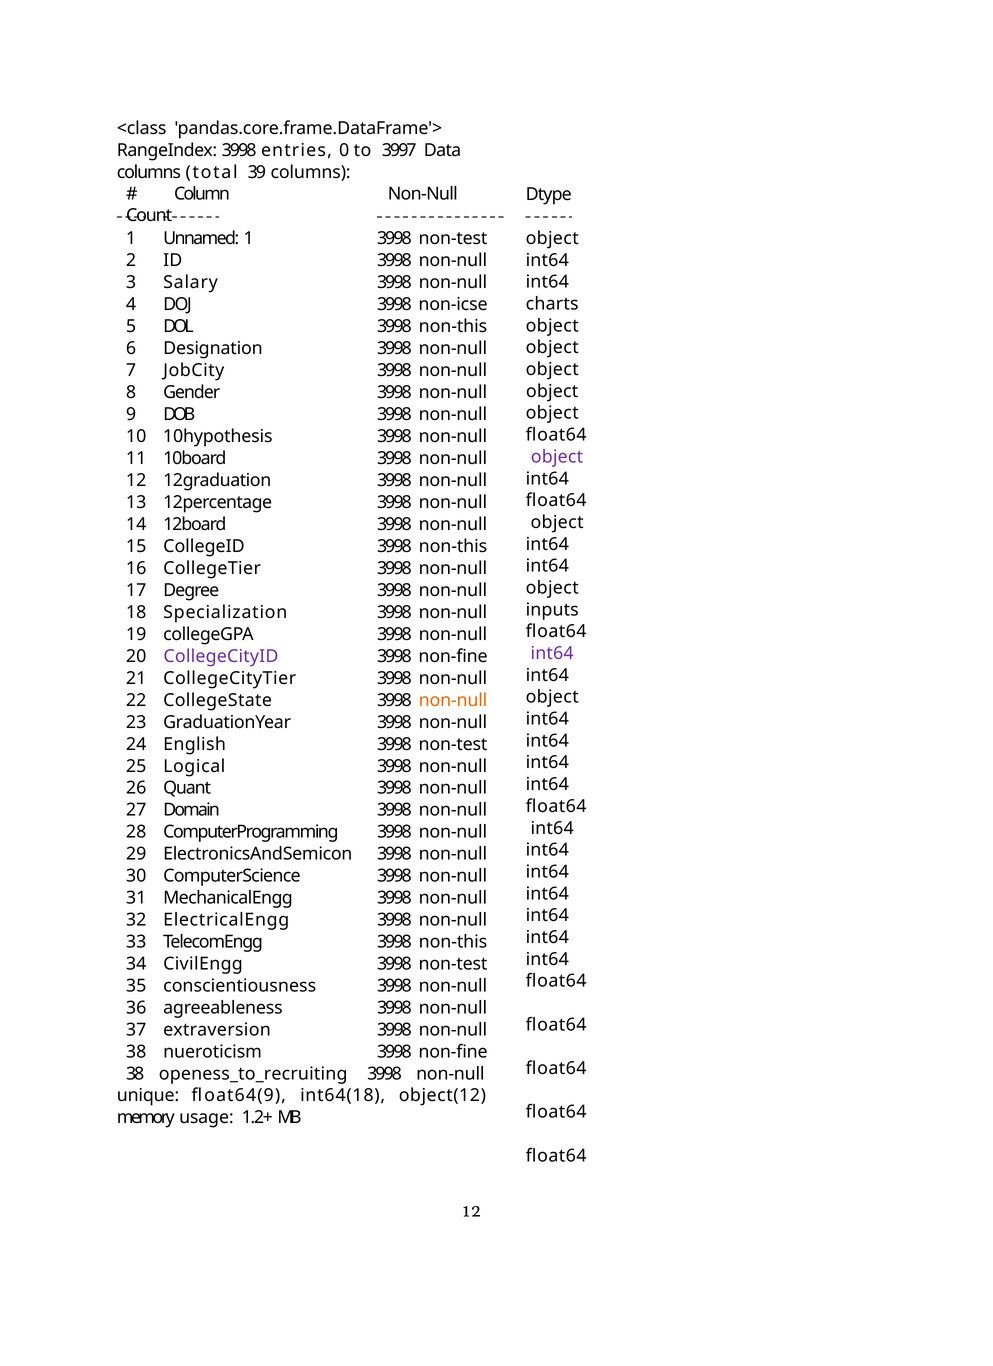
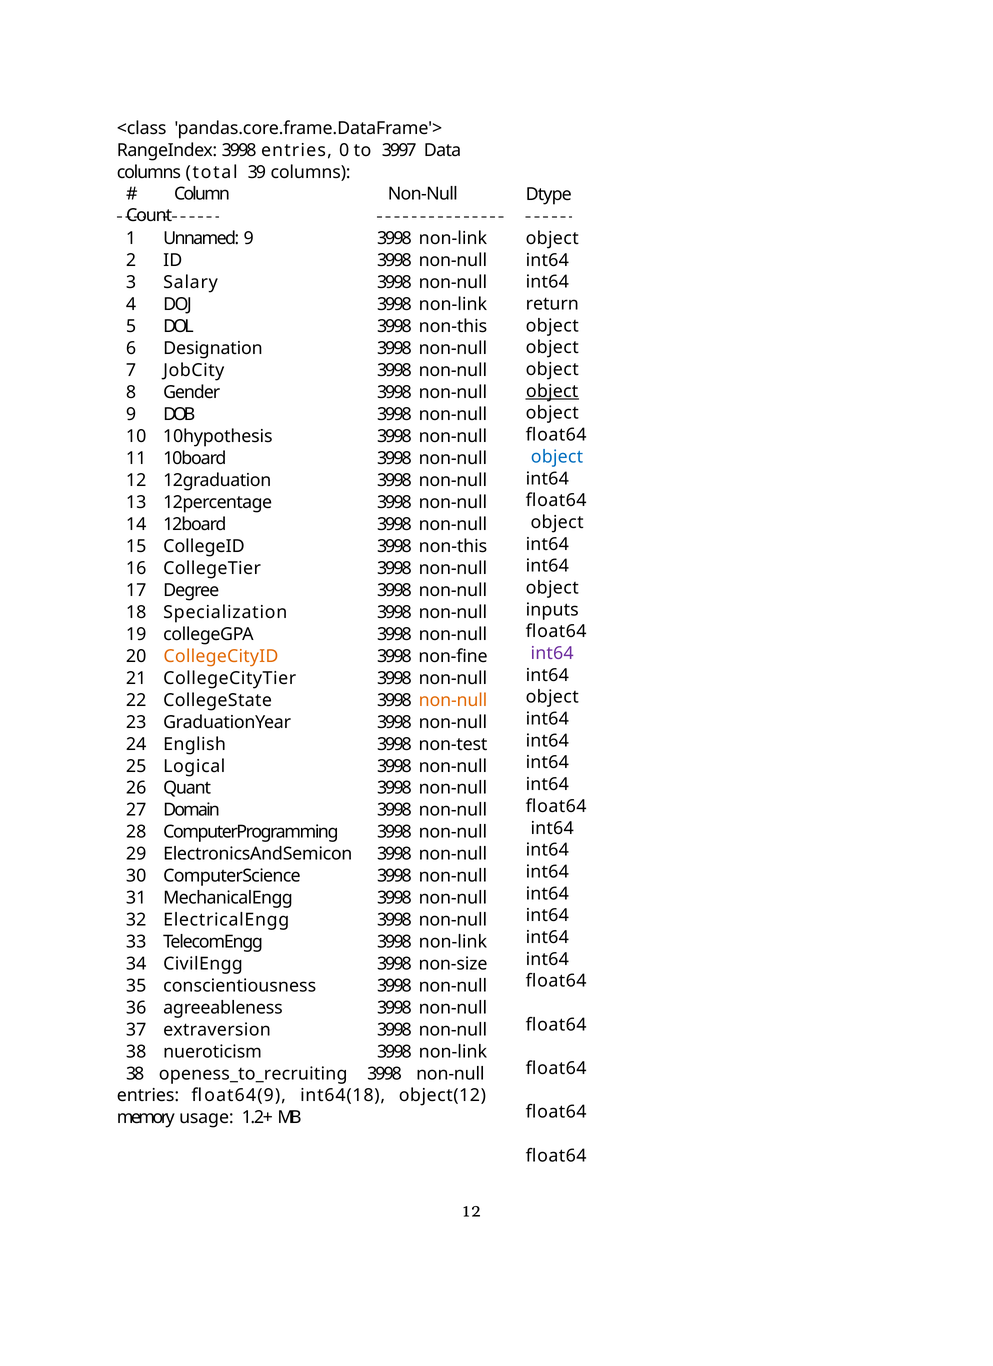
Unnamed 1: 1 -> 9
non-test at (453, 239): non-test -> non-link
charts: charts -> return
non-icse at (453, 305): non-icse -> non-link
object at (552, 391) underline: none -> present
object at (557, 457) colour: purple -> blue
CollegeCityID colour: purple -> orange
non-this at (453, 942): non-this -> non-link
non-test at (453, 964): non-test -> non-size
non-fine at (453, 1052): non-fine -> non-link
unique at (148, 1096): unique -> entries
